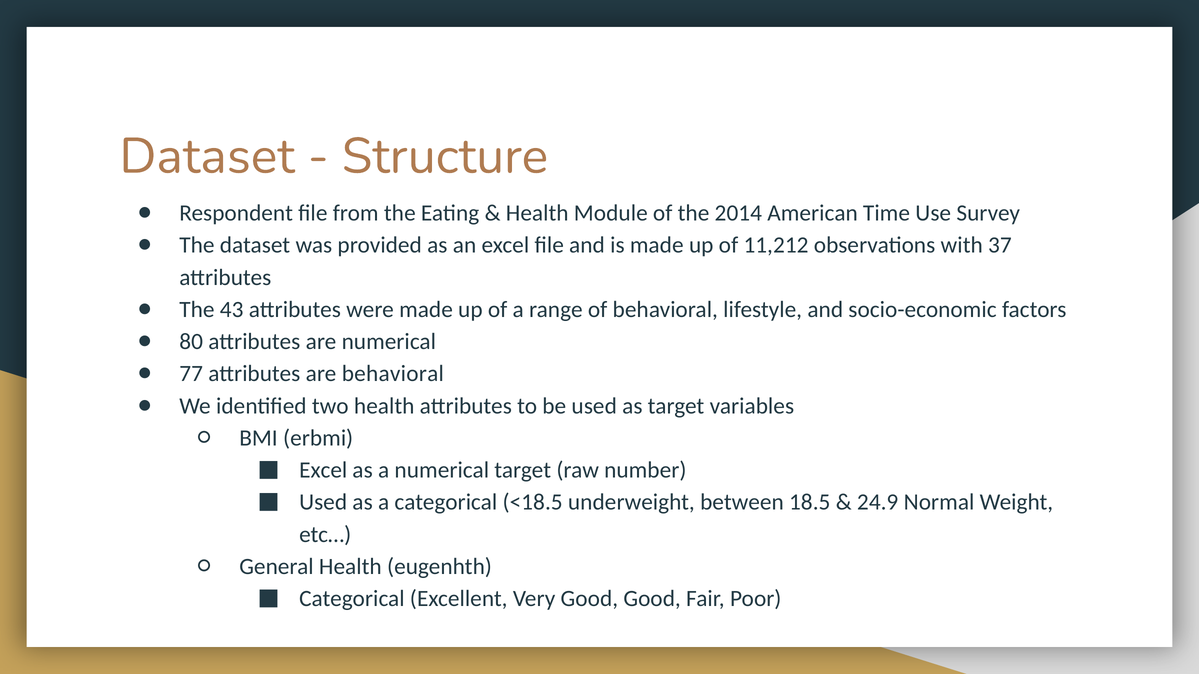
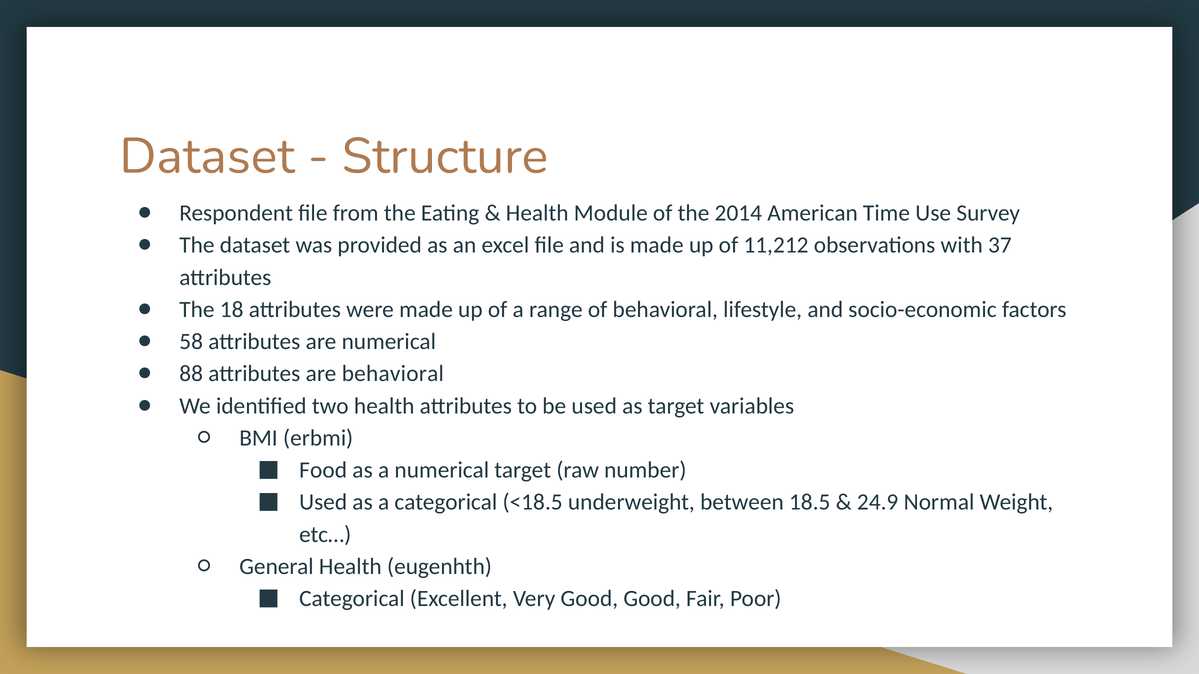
43: 43 -> 18
80: 80 -> 58
77: 77 -> 88
Excel at (323, 470): Excel -> Food
